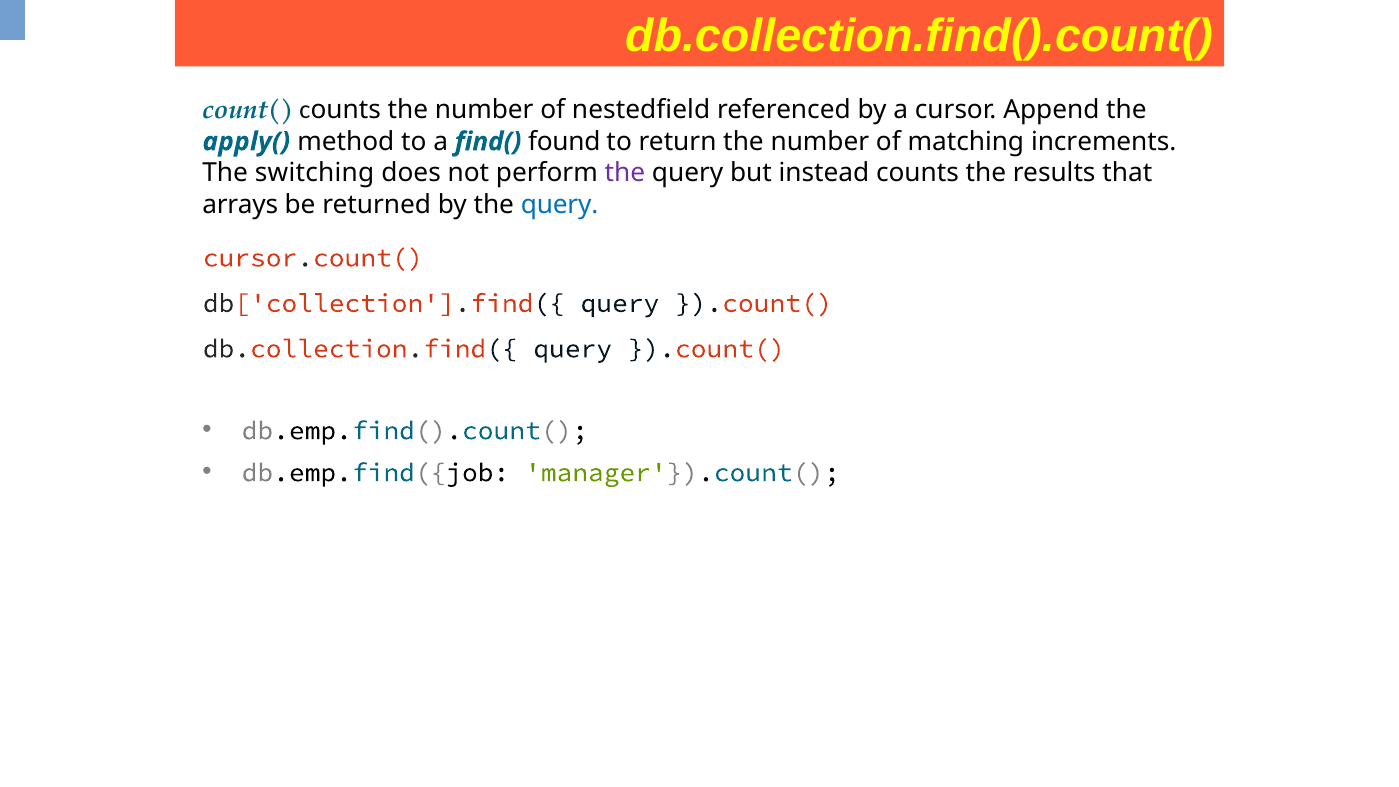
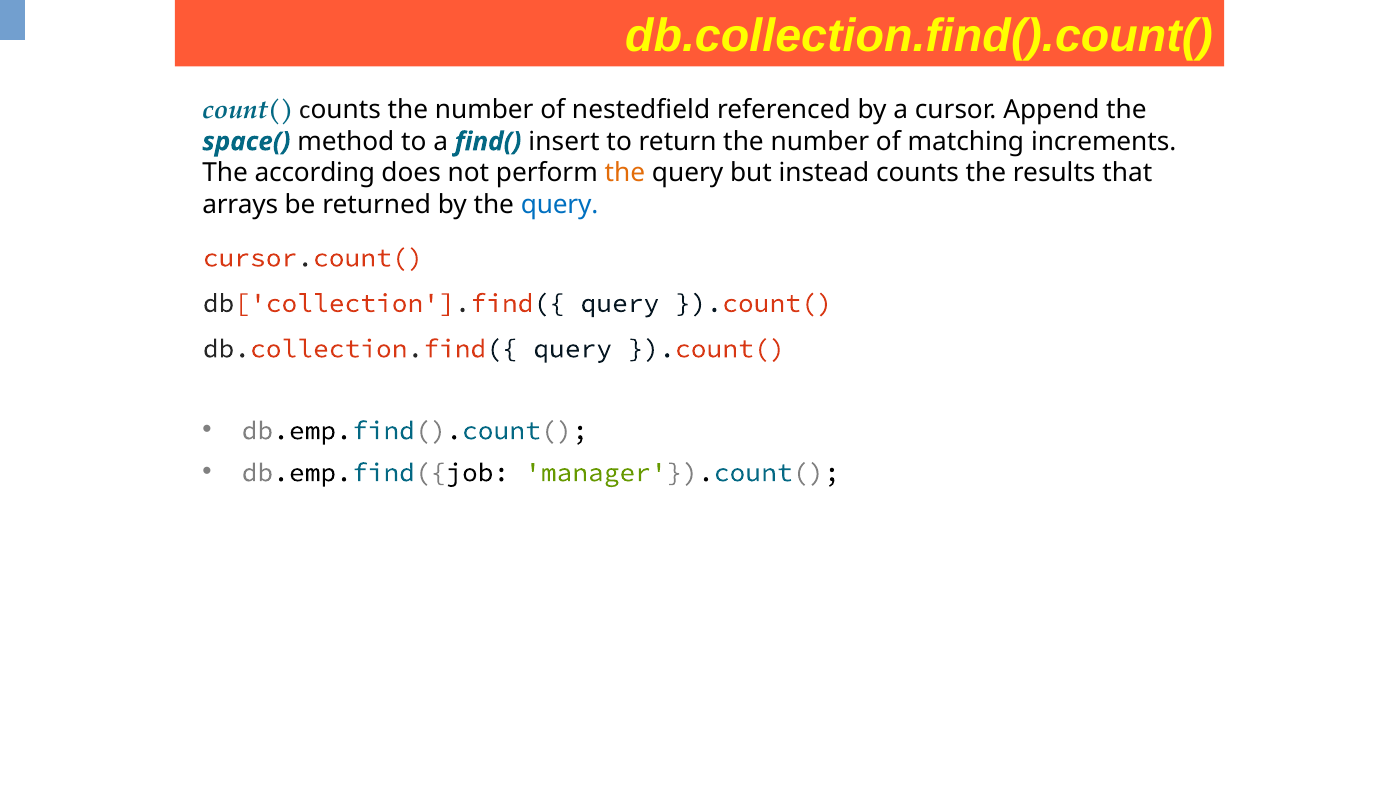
apply(: apply( -> space(
found: found -> insert
switching: switching -> according
the at (625, 173) colour: purple -> orange
